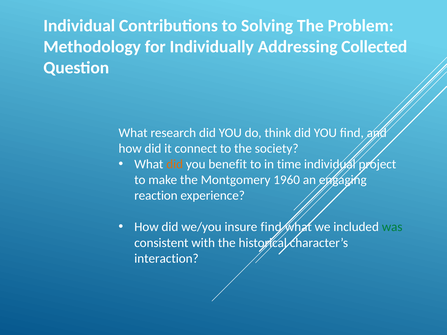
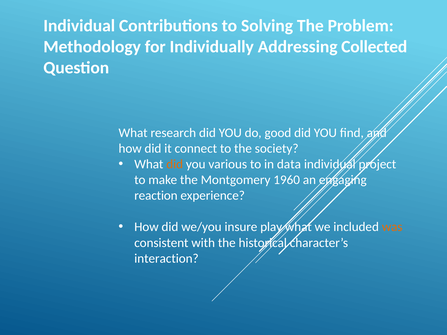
think: think -> good
benefit: benefit -> various
time: time -> data
insure find: find -> play
was colour: green -> orange
